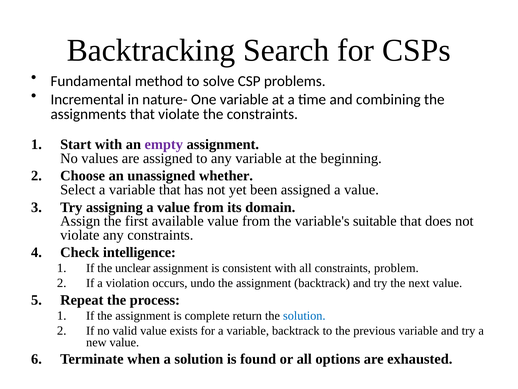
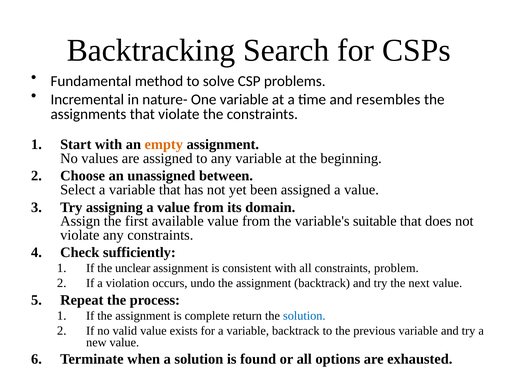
combining: combining -> resembles
empty colour: purple -> orange
whether: whether -> between
intelligence: intelligence -> sufficiently
